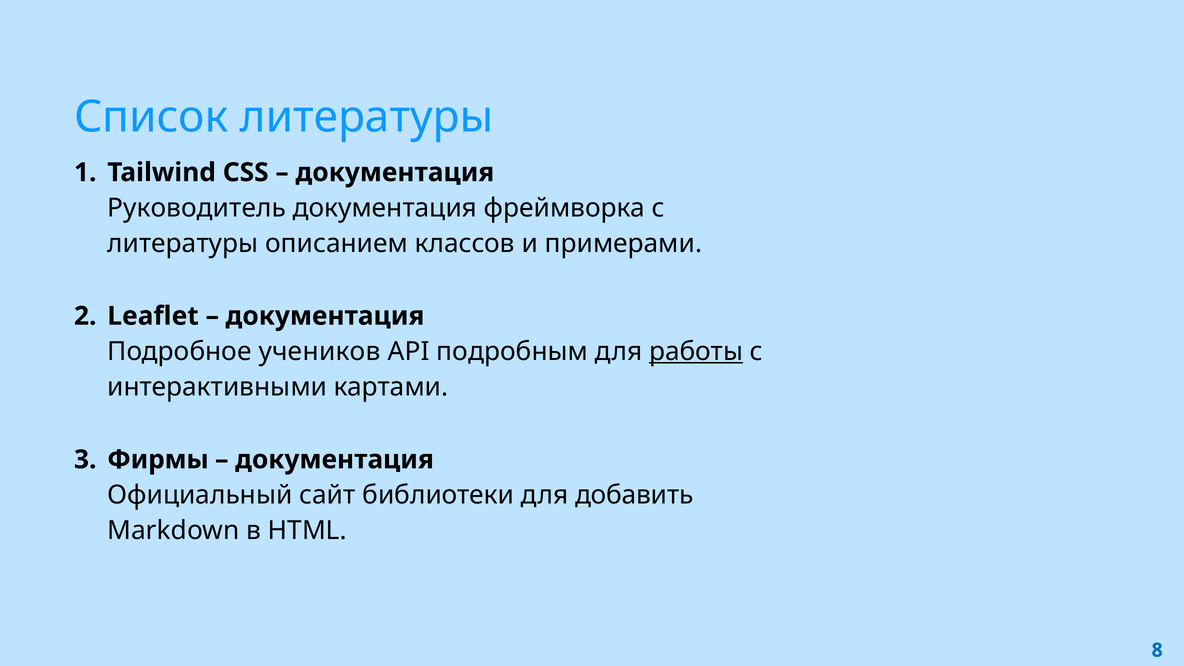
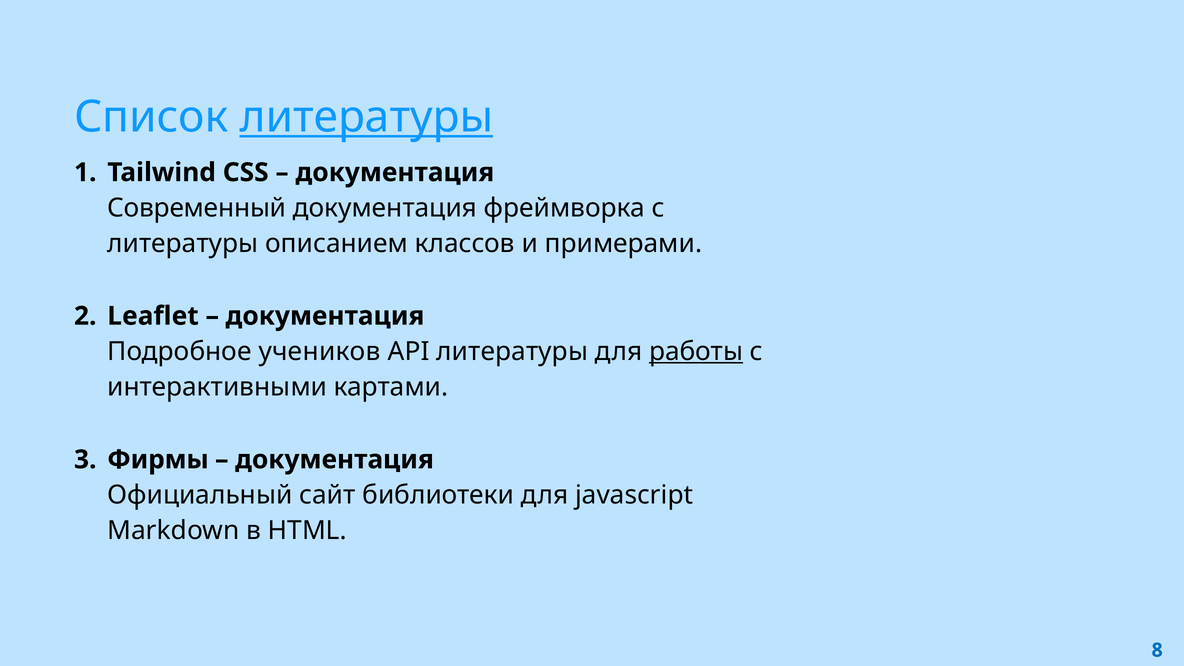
литературы at (366, 117) underline: none -> present
Руководитель: Руководитель -> Современный
API подробным: подробным -> литературы
добавить: добавить -> javascript
